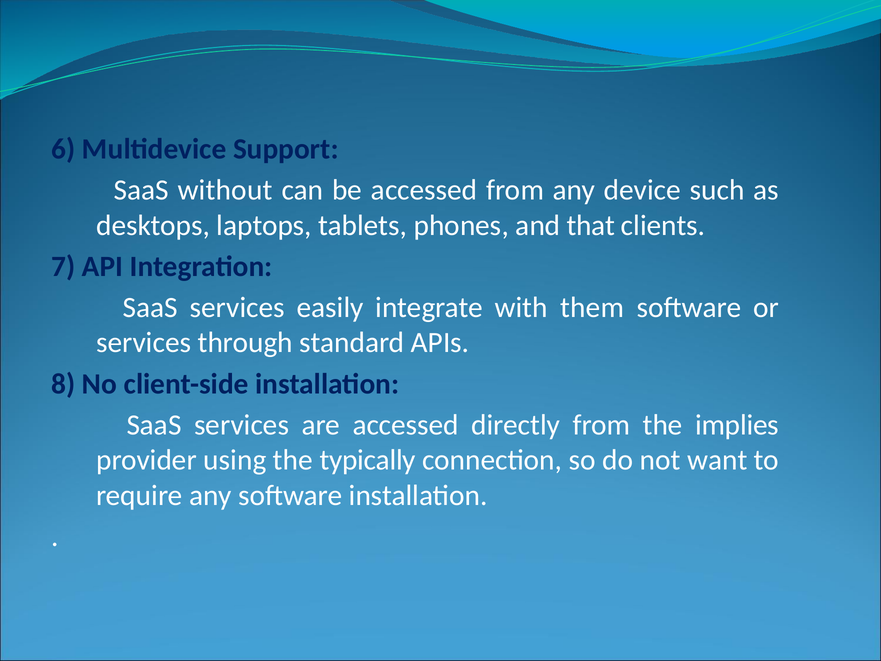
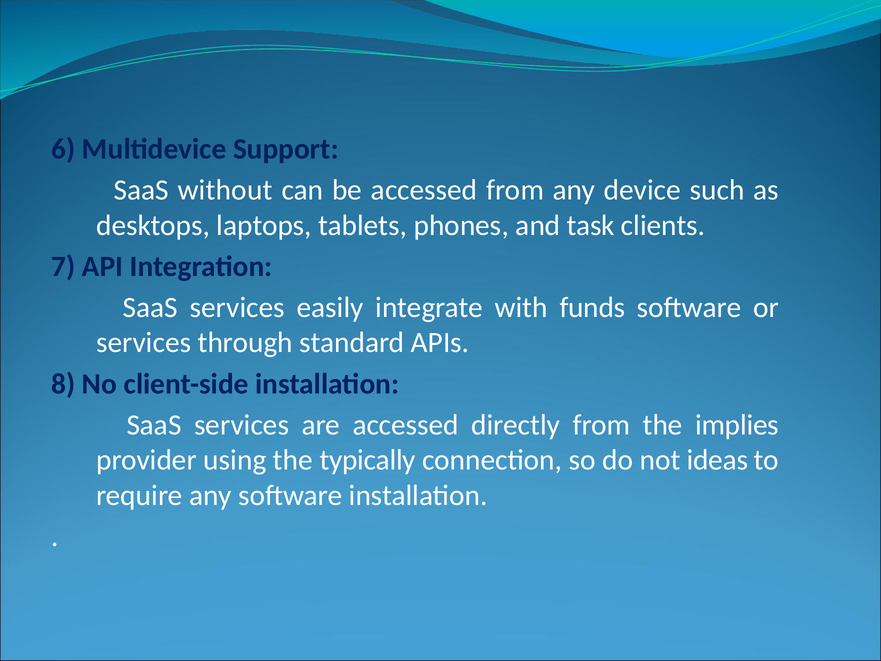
that: that -> task
them: them -> funds
want: want -> ideas
